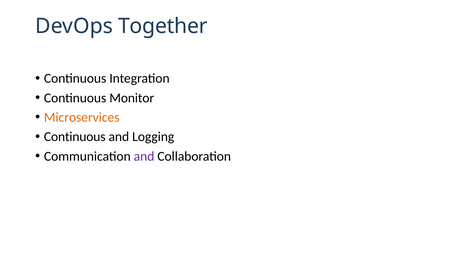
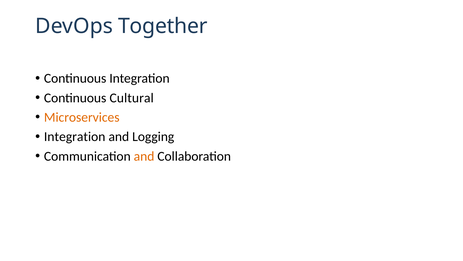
Monitor: Monitor -> Cultural
Continuous at (75, 137): Continuous -> Integration
and at (144, 156) colour: purple -> orange
